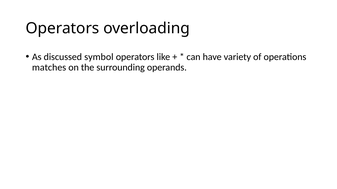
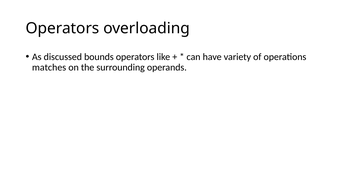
symbol: symbol -> bounds
